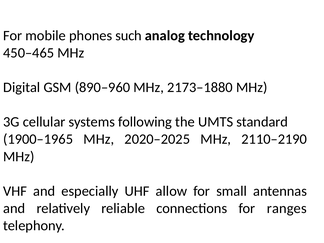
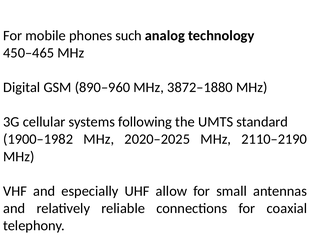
2173–1880: 2173–1880 -> 3872–1880
1900–1965: 1900–1965 -> 1900–1982
ranges: ranges -> coaxial
